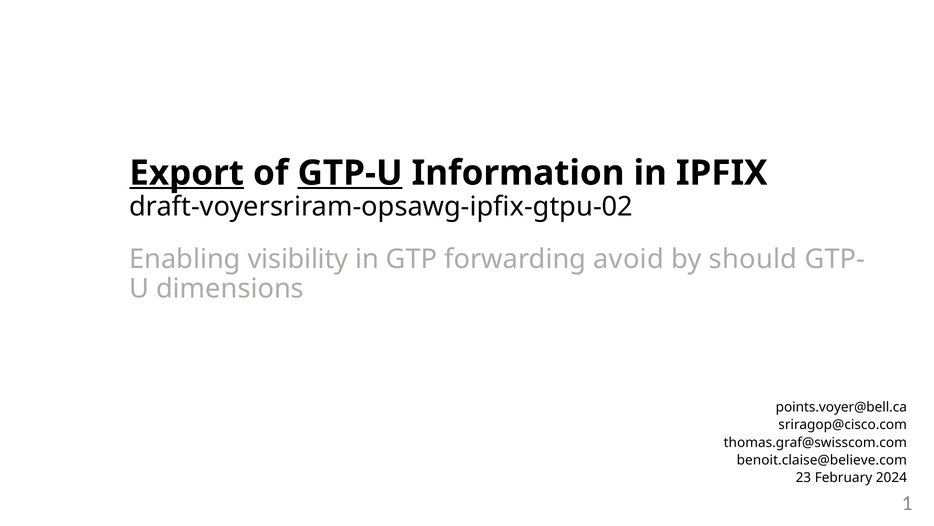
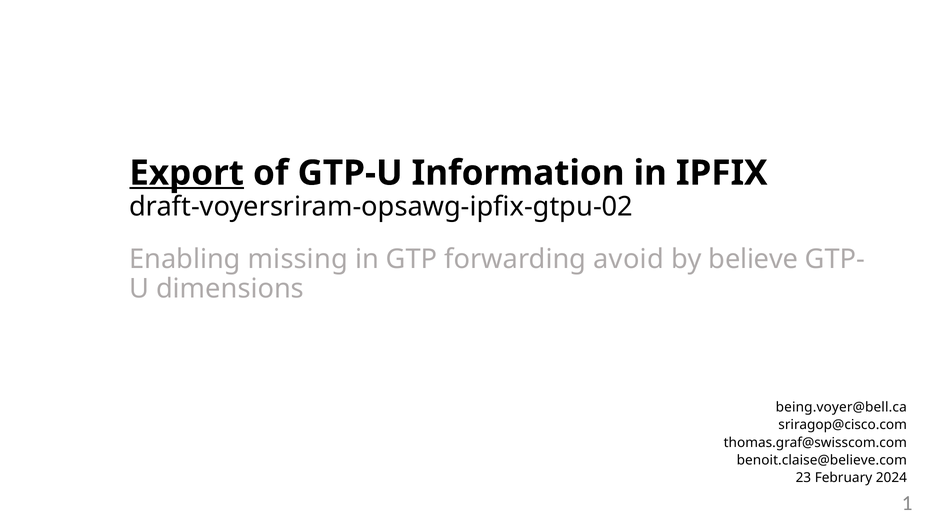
GTP-U underline: present -> none
visibility: visibility -> missing
should: should -> believe
points.voyer@bell.ca: points.voyer@bell.ca -> being.voyer@bell.ca
